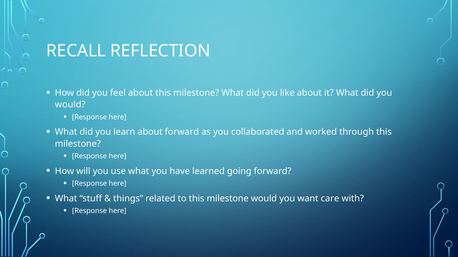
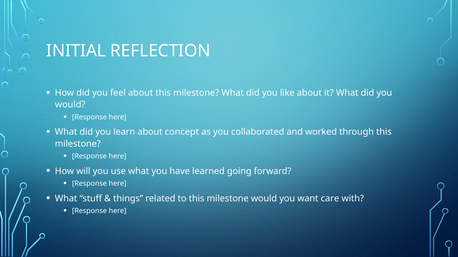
RECALL: RECALL -> INITIAL
about forward: forward -> concept
